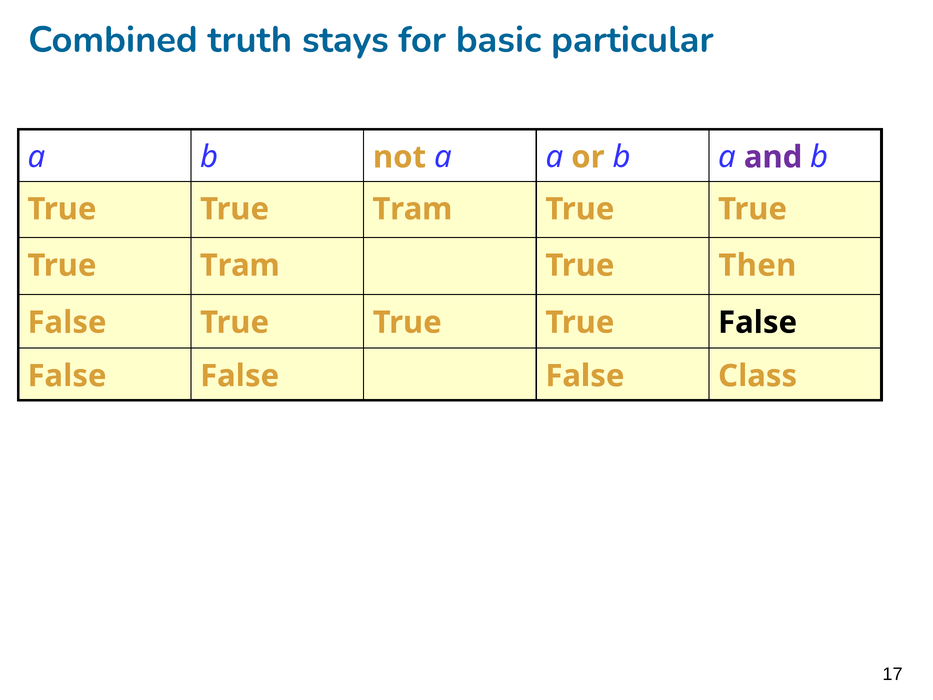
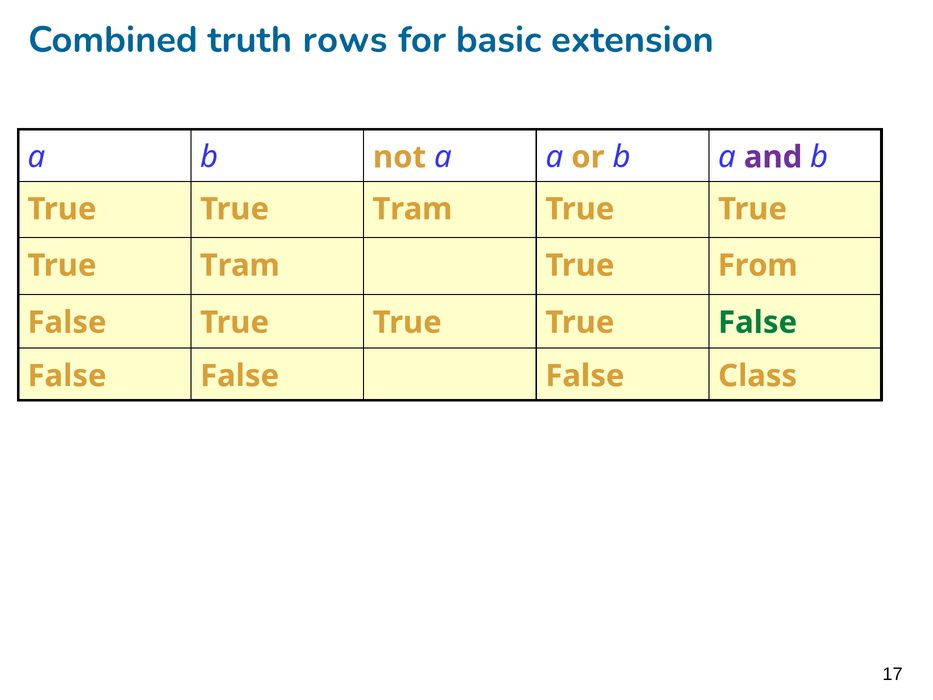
stays: stays -> rows
particular: particular -> extension
Then: Then -> From
False at (758, 322) colour: black -> green
